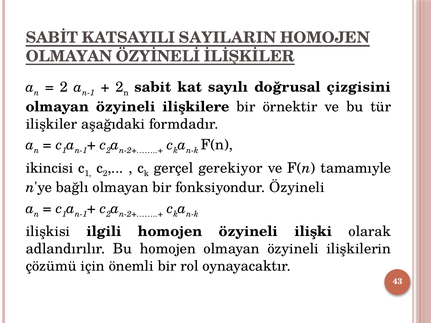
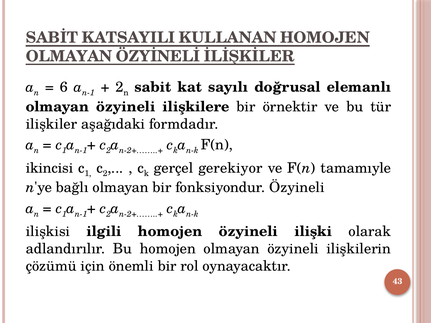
SAYILARIN: SAYILARIN -> KULLANAN
2 at (64, 87): 2 -> 6
çizgisini: çizgisini -> elemanlı
